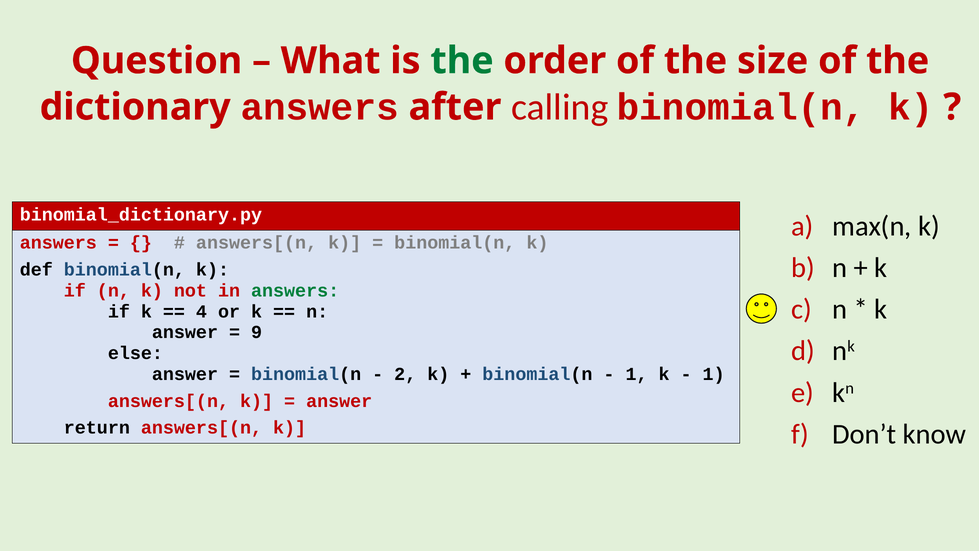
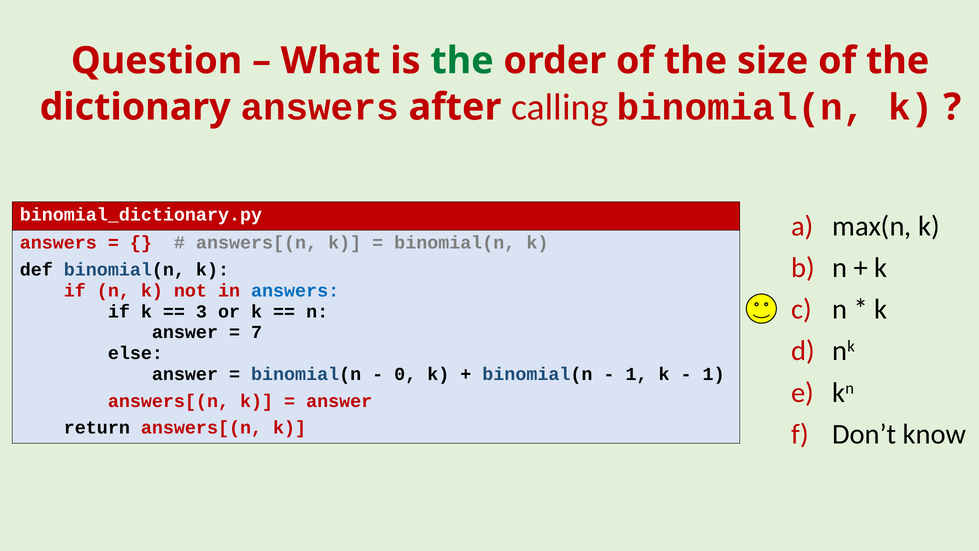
answers at (295, 291) colour: green -> blue
4: 4 -> 3
9: 9 -> 7
2: 2 -> 0
